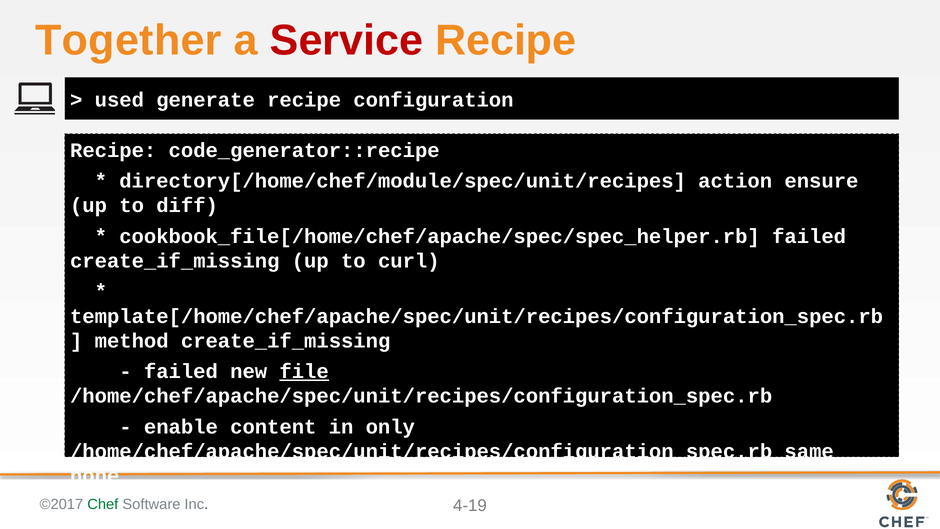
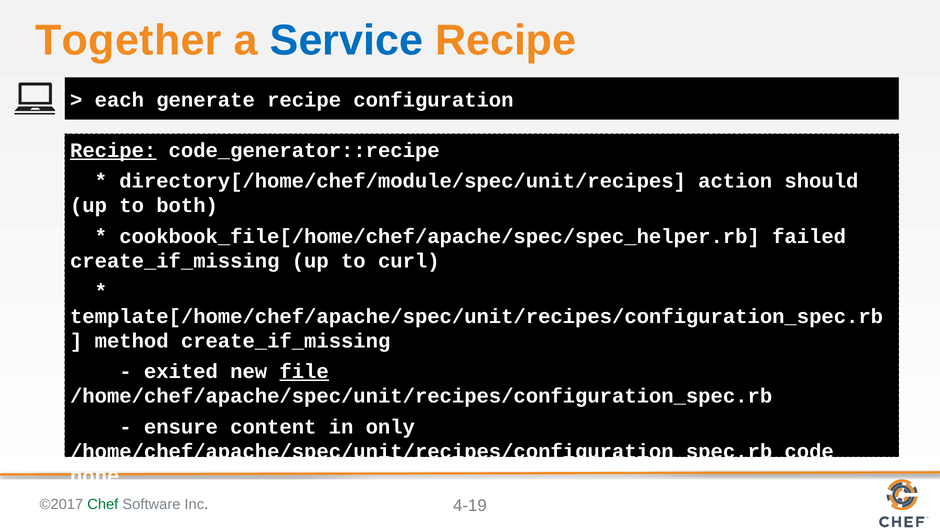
Service colour: red -> blue
used: used -> each
Recipe at (113, 150) underline: none -> present
ensure: ensure -> should
diff: diff -> both
failed at (181, 371): failed -> exited
enable: enable -> ensure
same: same -> code
